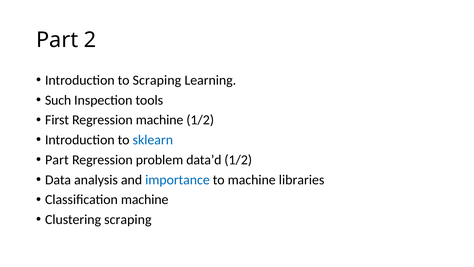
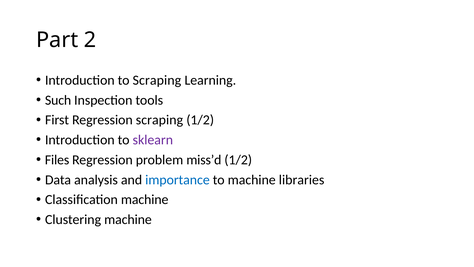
Regression machine: machine -> scraping
sklearn colour: blue -> purple
Part at (57, 160): Part -> Files
data’d: data’d -> miss’d
Clustering scraping: scraping -> machine
